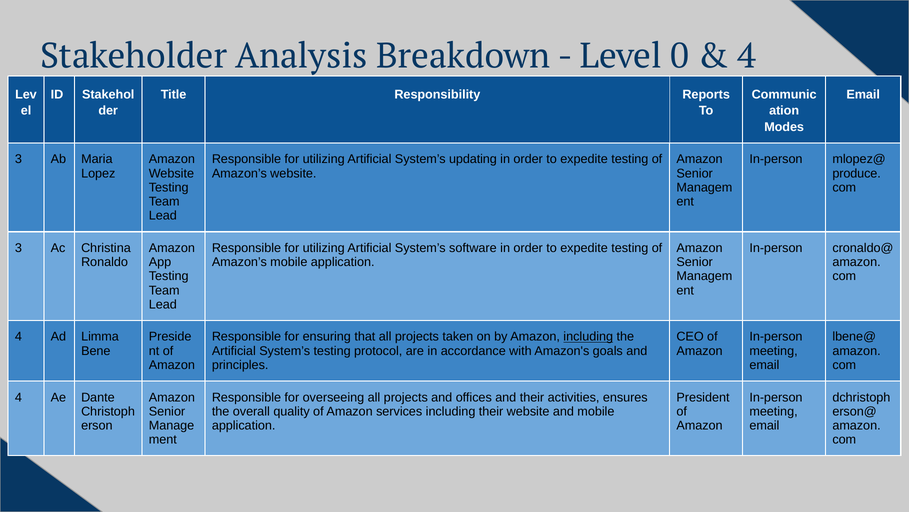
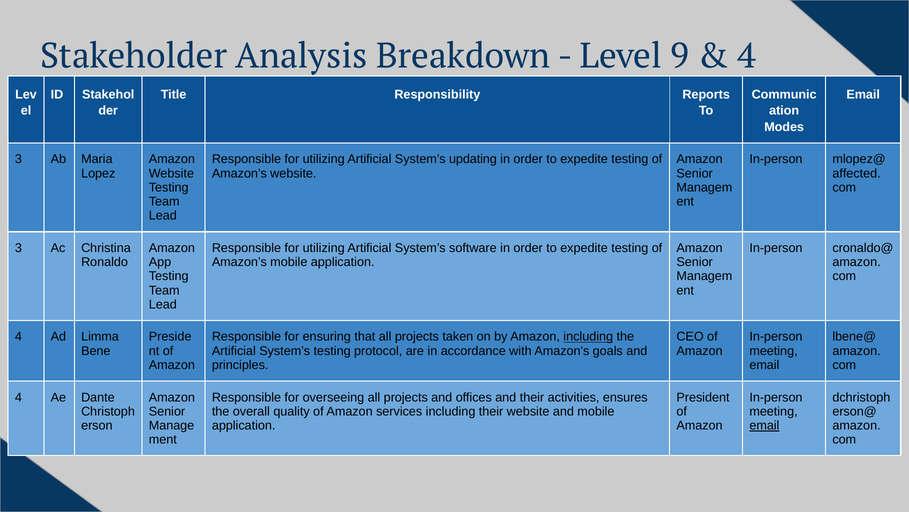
0: 0 -> 9
produce: produce -> affected
email at (764, 425) underline: none -> present
